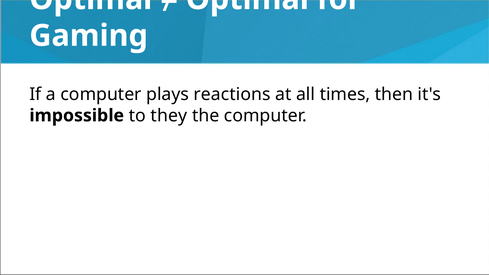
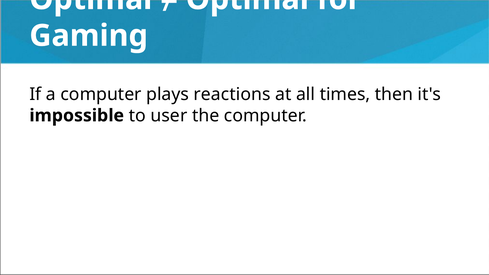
they: they -> user
